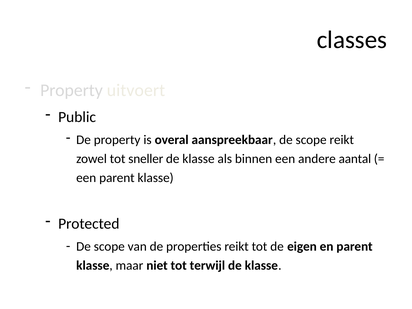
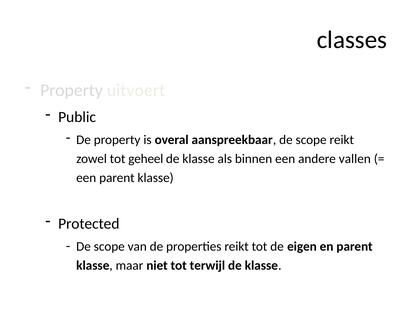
sneller: sneller -> geheel
aantal: aantal -> vallen
